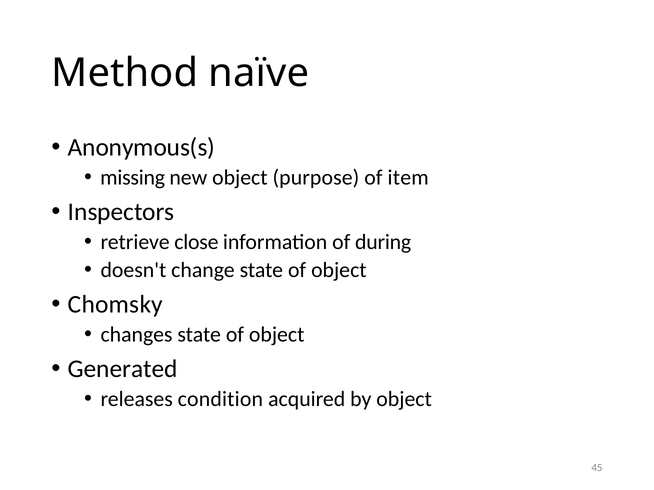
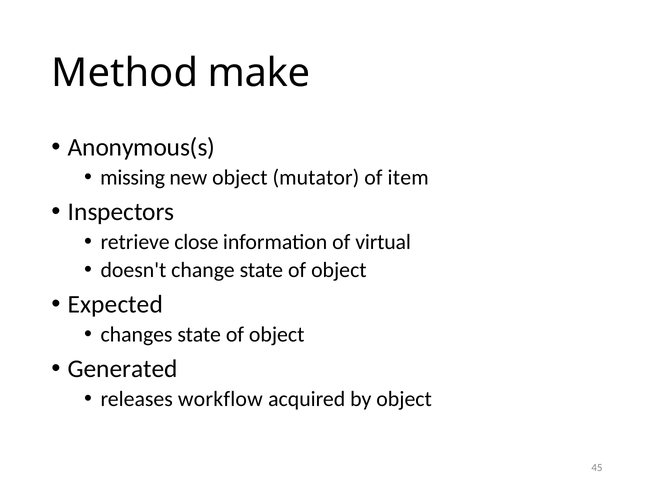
naïve: naïve -> make
purpose: purpose -> mutator
during: during -> virtual
Chomsky: Chomsky -> Expected
condition: condition -> workflow
